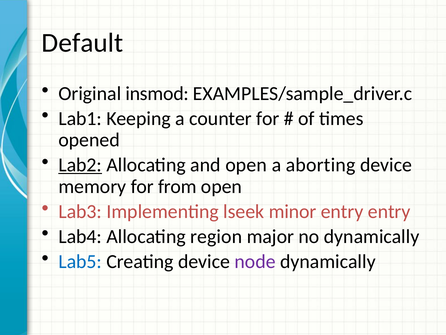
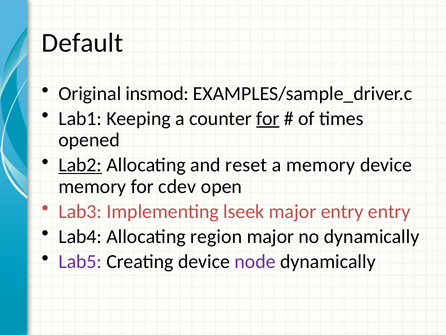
for at (268, 118) underline: none -> present
and open: open -> reset
a aborting: aborting -> memory
from: from -> cdev
lseek minor: minor -> major
Lab5 colour: blue -> purple
